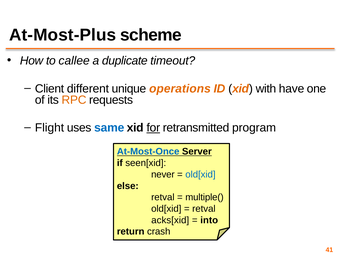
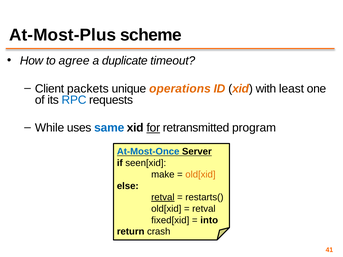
callee: callee -> agree
different: different -> packets
have: have -> least
RPC colour: orange -> blue
Flight: Flight -> While
never: never -> make
old[xid at (200, 175) colour: blue -> orange
retval at (163, 197) underline: none -> present
multiple(: multiple( -> restarts(
acks[xid: acks[xid -> fixed[xid
